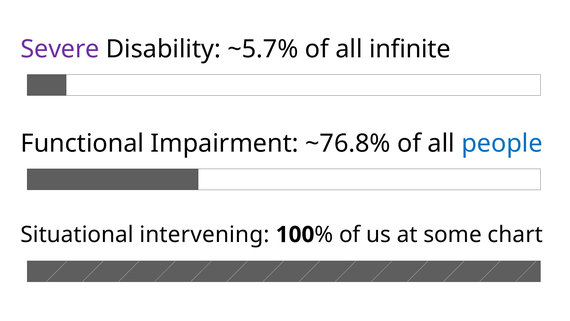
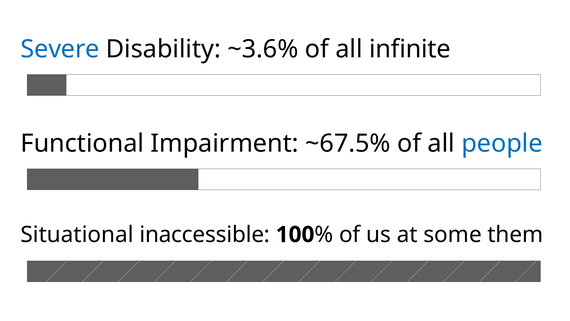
Severe colour: purple -> blue
~5.7%: ~5.7% -> ~3.6%
~76.8%: ~76.8% -> ~67.5%
intervening: intervening -> inaccessible
chart: chart -> them
